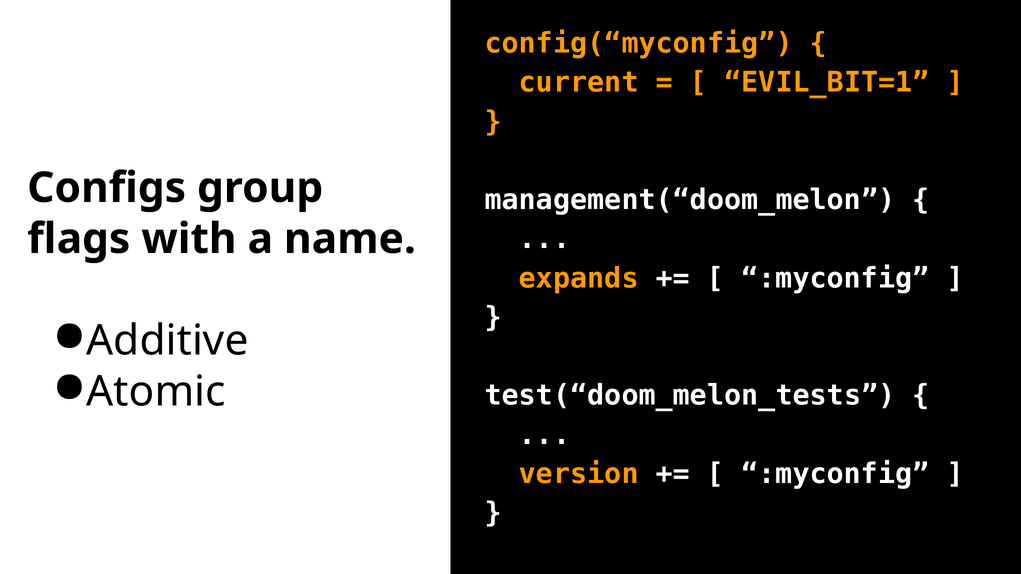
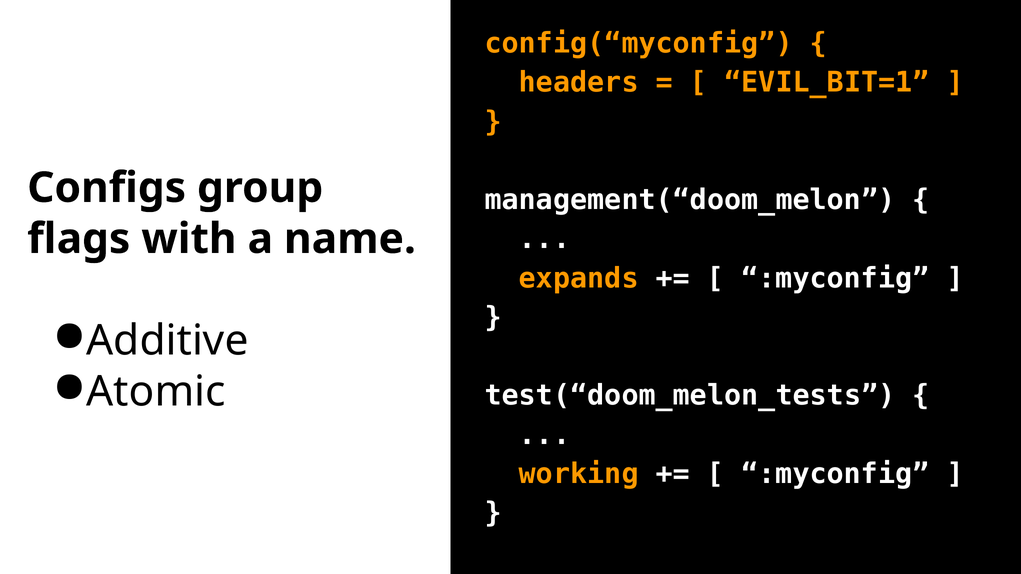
current: current -> headers
version: version -> working
